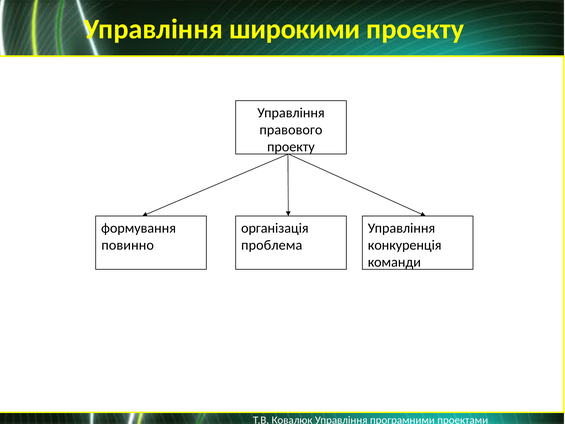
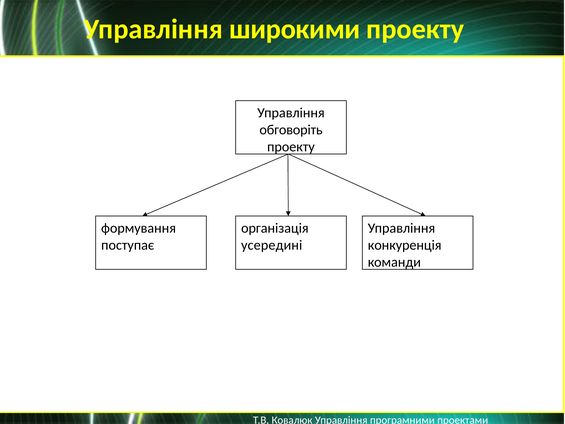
правового: правового -> обговоріть
повинно: повинно -> поступає
проблема: проблема -> усередині
